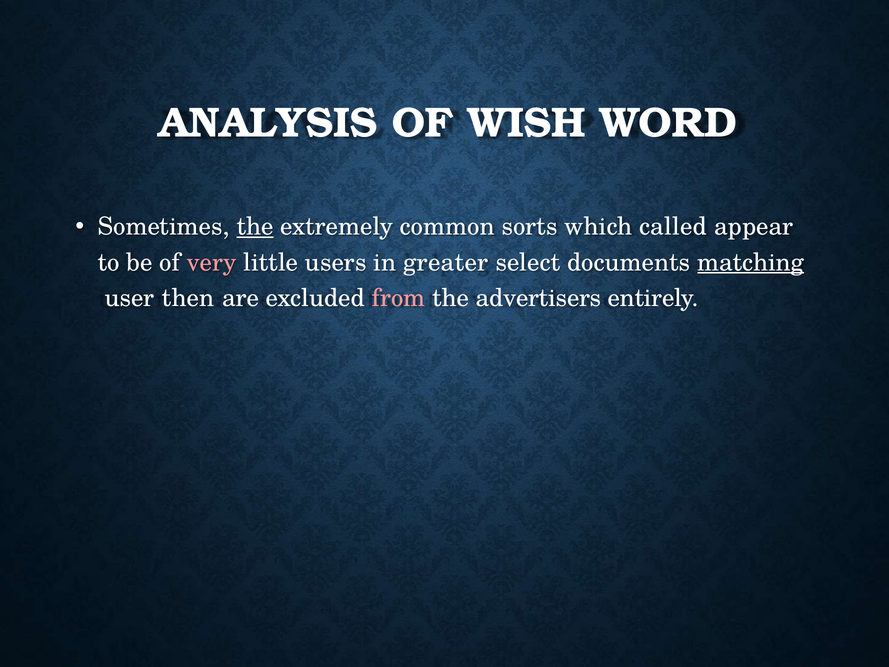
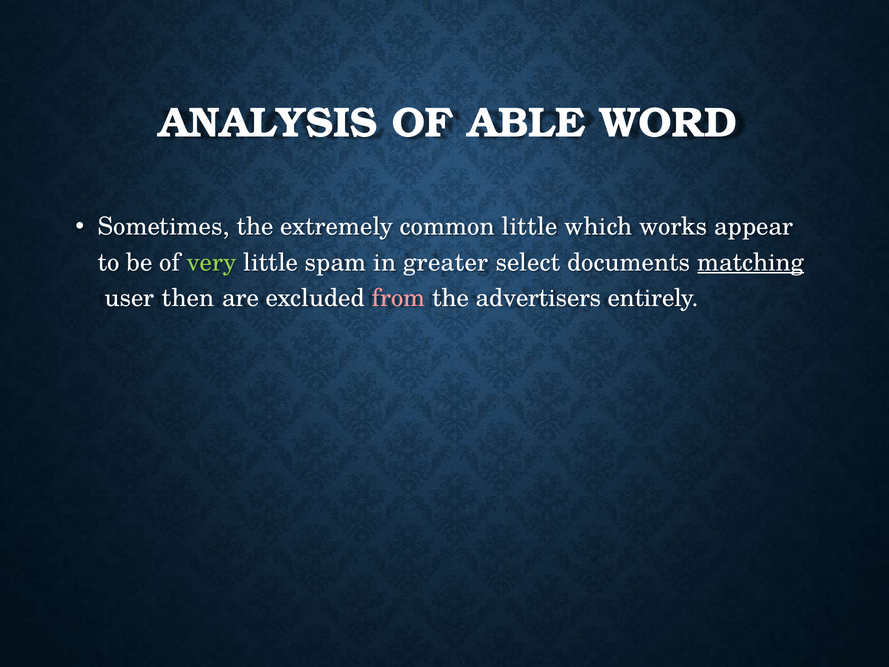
WISH: WISH -> ABLE
the at (255, 227) underline: present -> none
common sorts: sorts -> little
called: called -> works
very colour: pink -> light green
users: users -> spam
